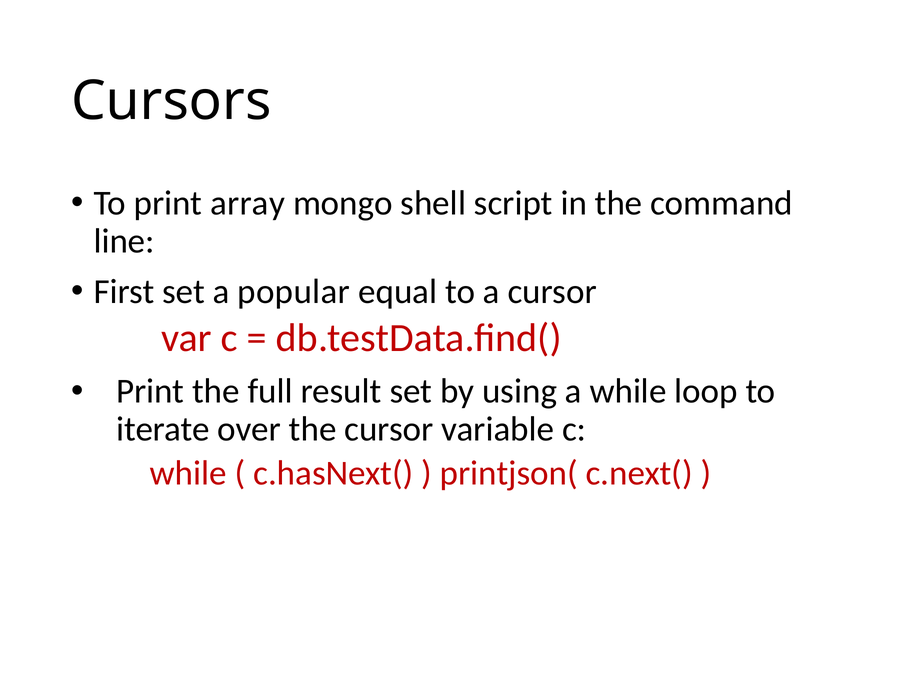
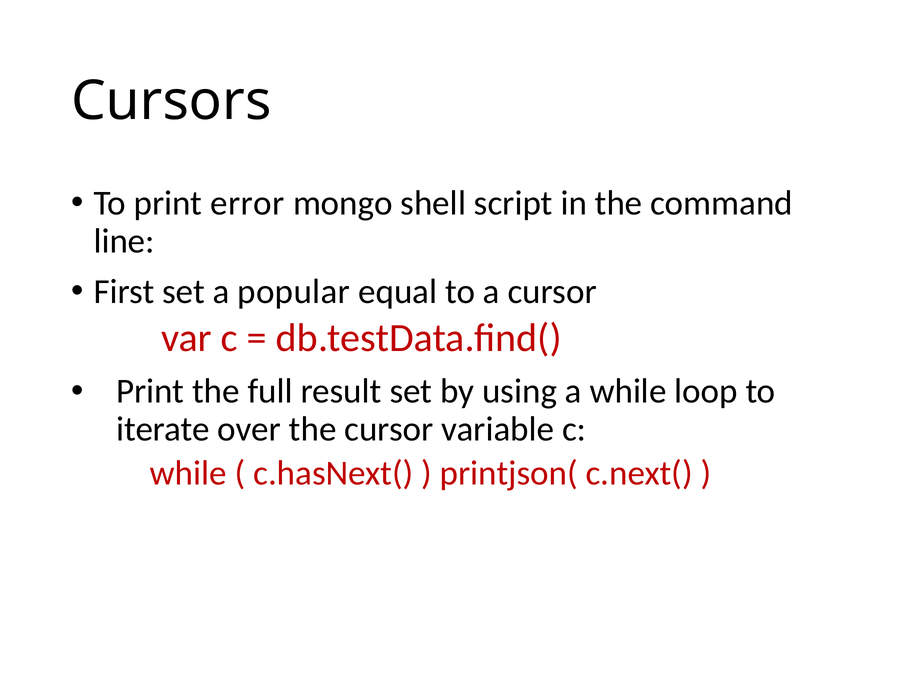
array: array -> error
